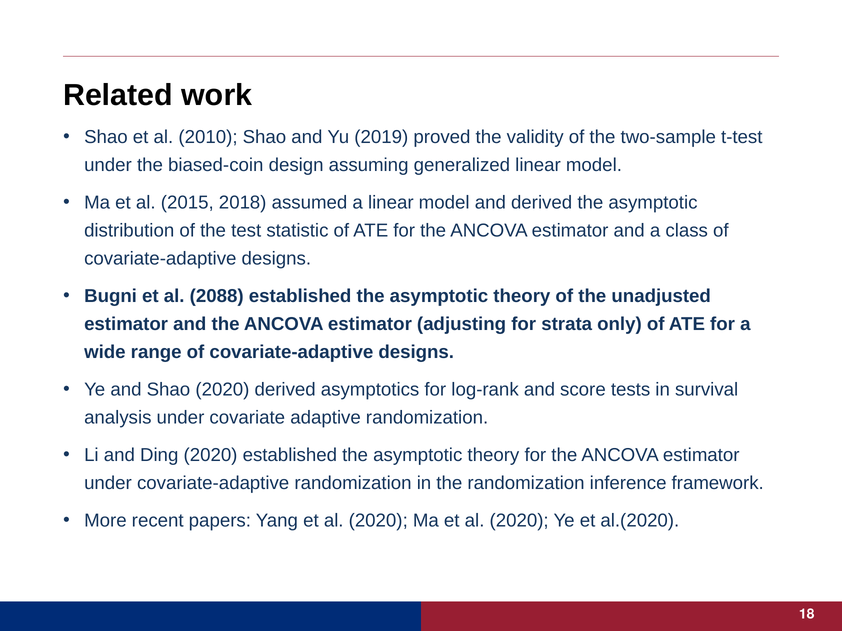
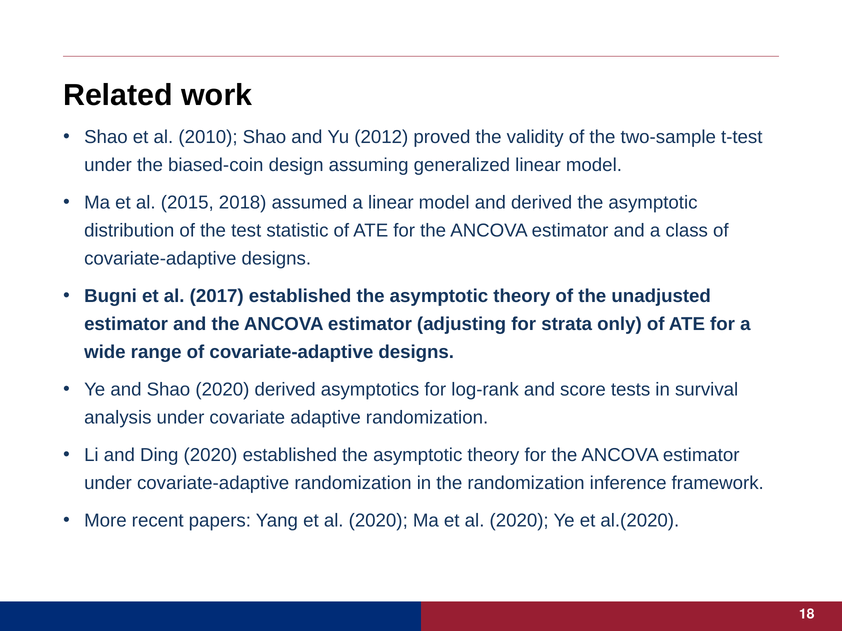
2019: 2019 -> 2012
2088: 2088 -> 2017
